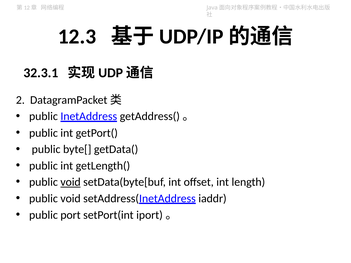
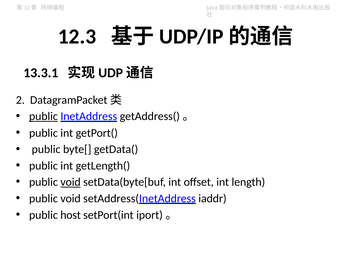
32.3.1: 32.3.1 -> 13.3.1
public at (43, 116) underline: none -> present
port: port -> host
